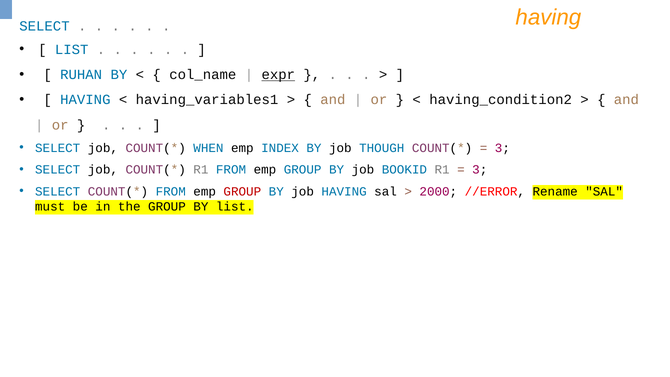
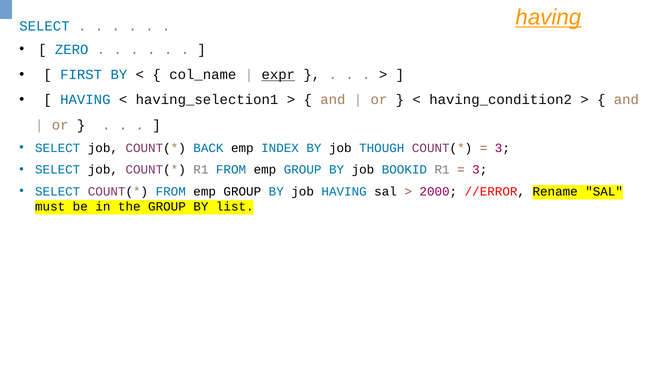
having at (548, 17) underline: none -> present
LIST at (72, 50): LIST -> ZERO
RUHAN: RUHAN -> FIRST
having_variables1: having_variables1 -> having_selection1
WHEN: WHEN -> BACK
GROUP at (242, 191) colour: red -> black
